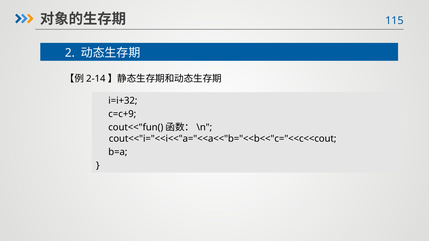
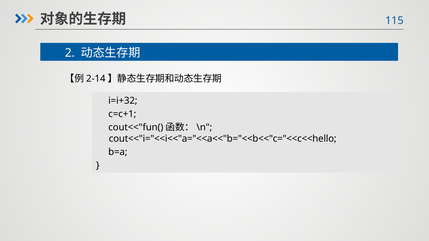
c=c+9: c=c+9 -> c=c+1
cout<<"i="<<i<<"a="<<a<<"b="<<b<<"c="<<c<<cout: cout<<"i="<<i<<"a="<<a<<"b="<<b<<"c="<<c<<cout -> cout<<"i="<<i<<"a="<<a<<"b="<<b<<"c="<<c<<hello
